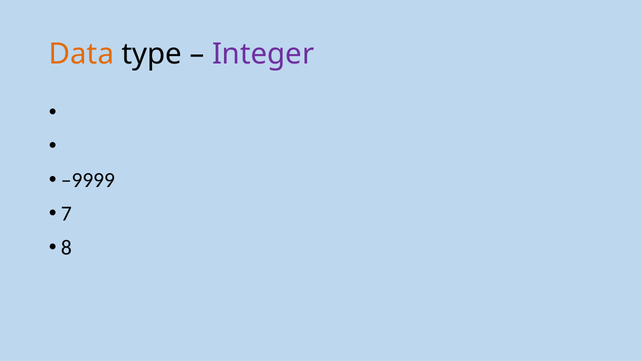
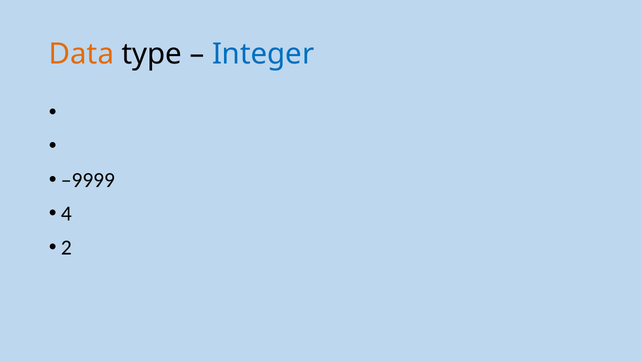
Integer colour: purple -> blue
7: 7 -> 4
8: 8 -> 2
